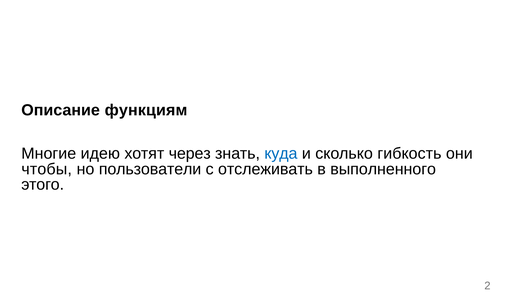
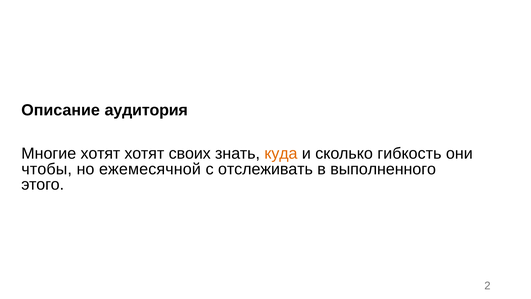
функциям: функциям -> аудитория
Многие идею: идею -> хотят
через: через -> своих
куда colour: blue -> orange
пользователи: пользователи -> ежемесячной
